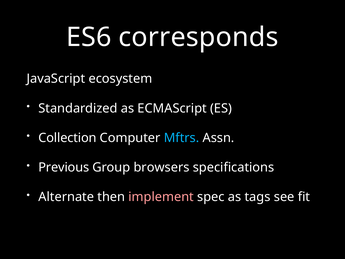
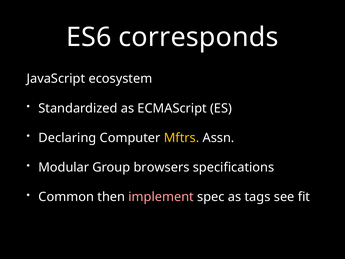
Collection: Collection -> Declaring
Mftrs colour: light blue -> yellow
Previous: Previous -> Modular
Alternate: Alternate -> Common
